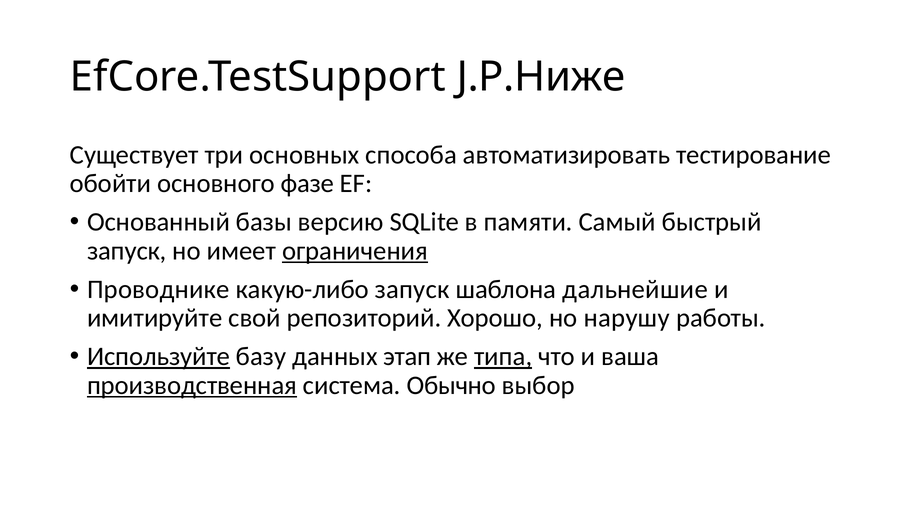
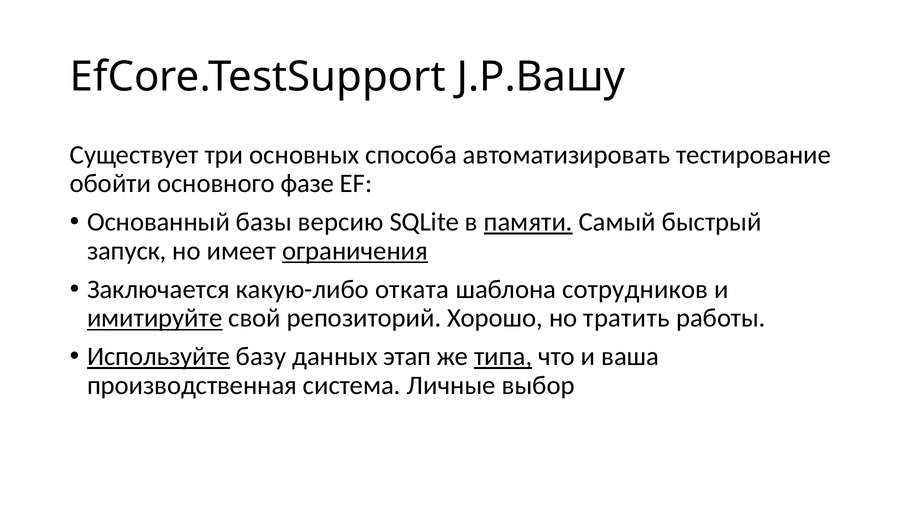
J.P.Ниже: J.P.Ниже -> J.P.Вашу
памяти underline: none -> present
Проводнике: Проводнике -> Заключается
какую-либо запуск: запуск -> отката
дальнейшие: дальнейшие -> сотрудников
имитируйте underline: none -> present
нарушу: нарушу -> тратить
производственная underline: present -> none
Обычно: Обычно -> Личные
